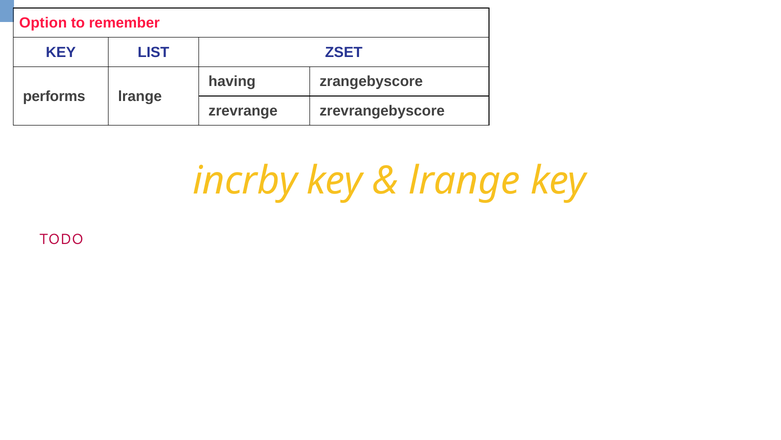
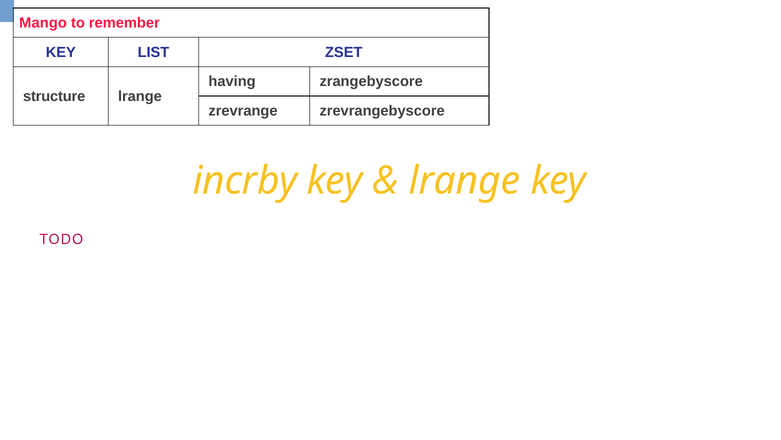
Option: Option -> Mango
performs: performs -> structure
